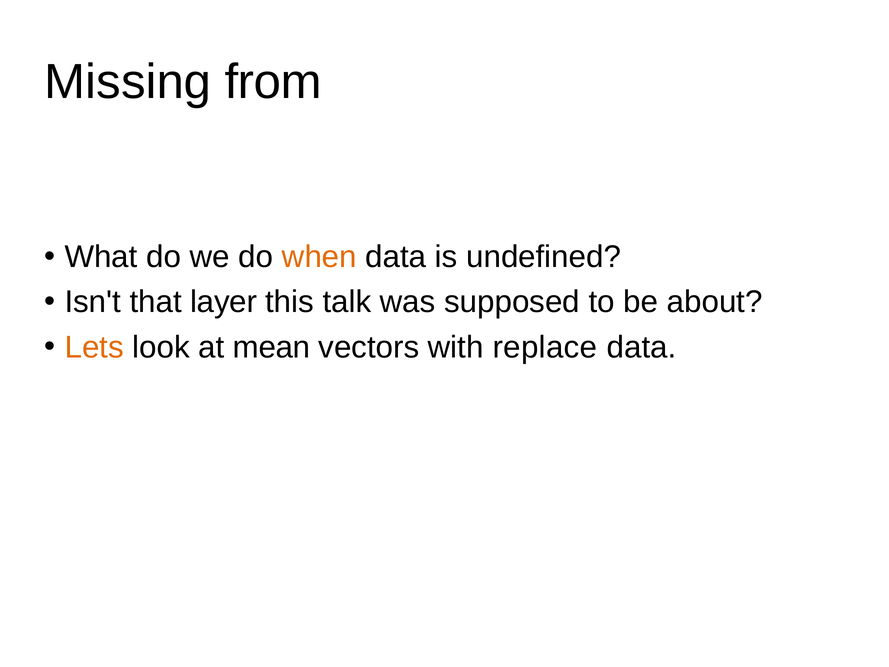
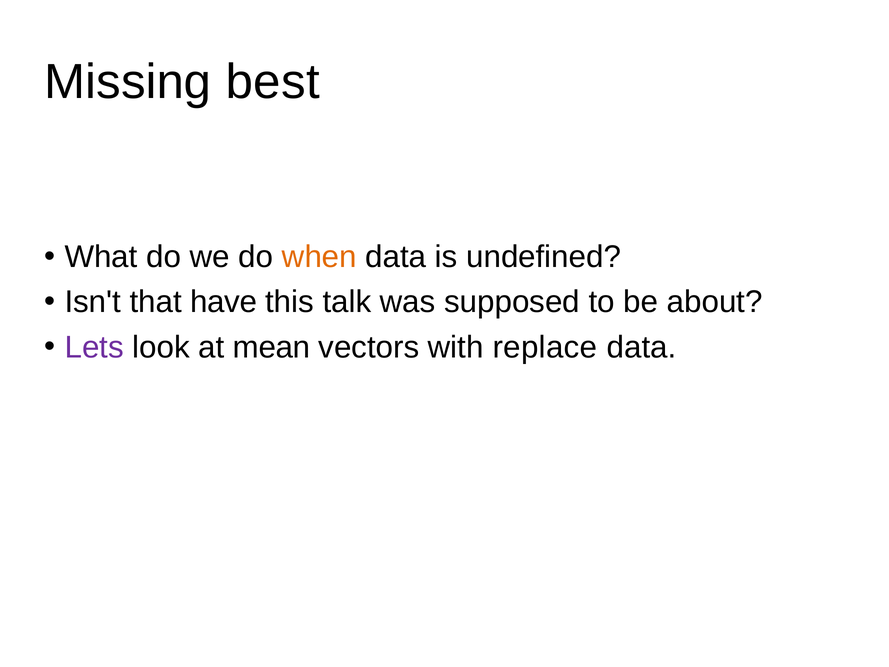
from: from -> best
layer: layer -> have
Lets colour: orange -> purple
